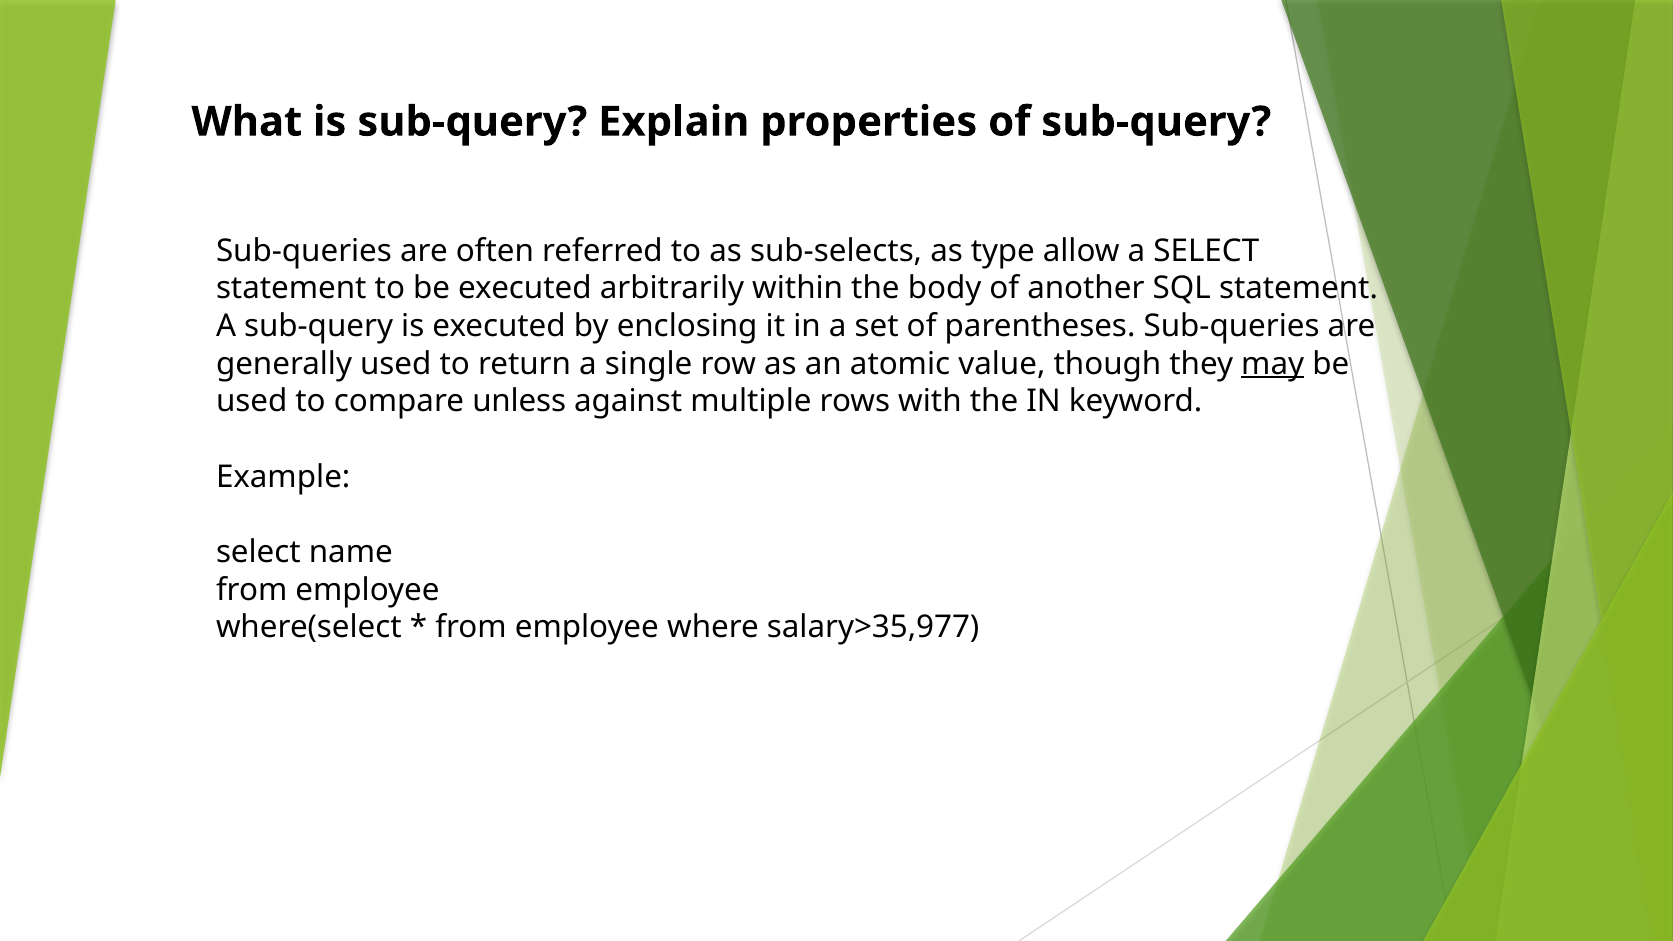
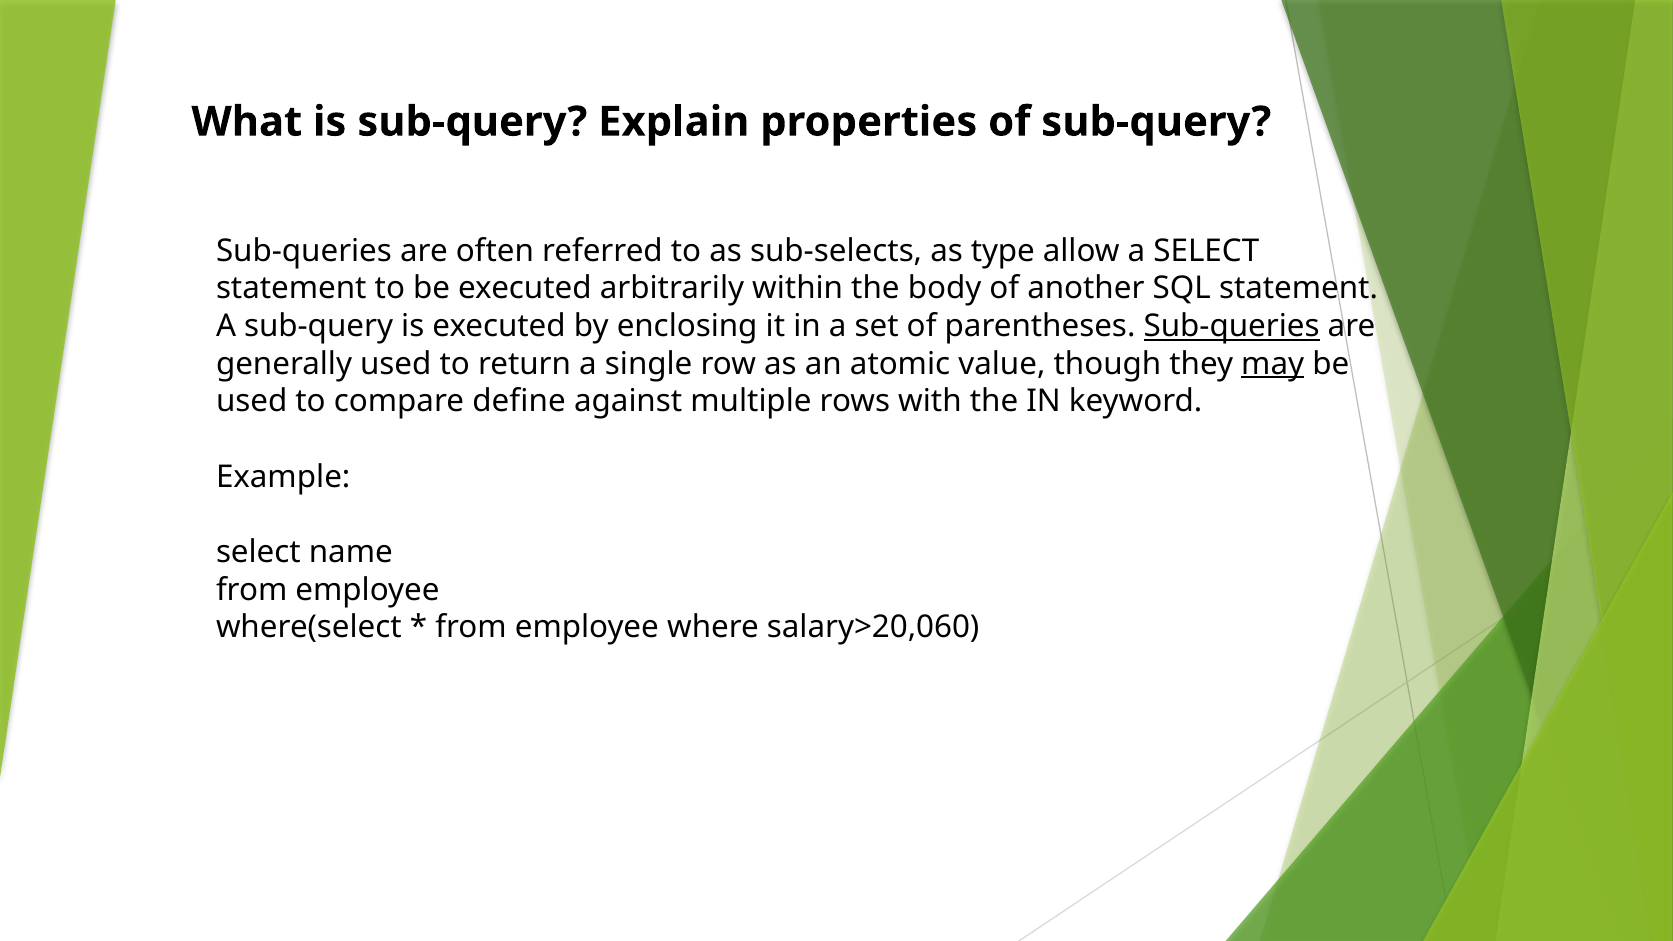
Sub-queries at (1232, 326) underline: none -> present
unless: unless -> define
salary>35,977: salary>35,977 -> salary>20,060
